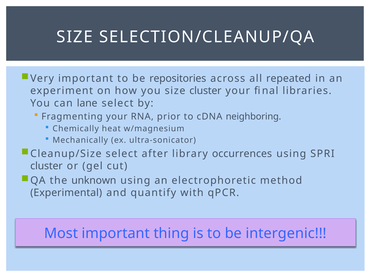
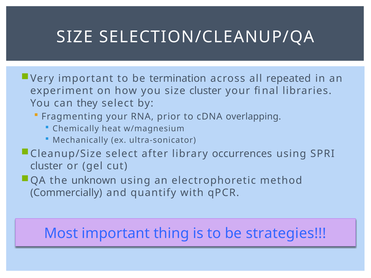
repositories: repositories -> termination
lane: lane -> they
neighboring: neighboring -> overlapping
Experimental: Experimental -> Commercially
intergenic: intergenic -> strategies
